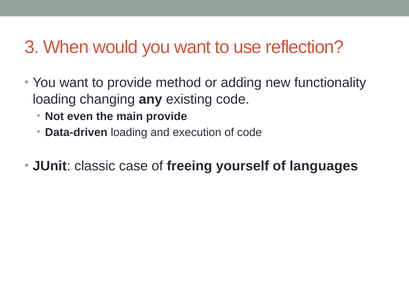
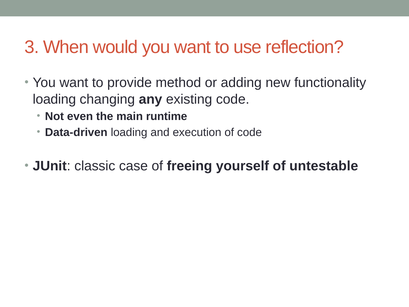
main provide: provide -> runtime
languages: languages -> untestable
